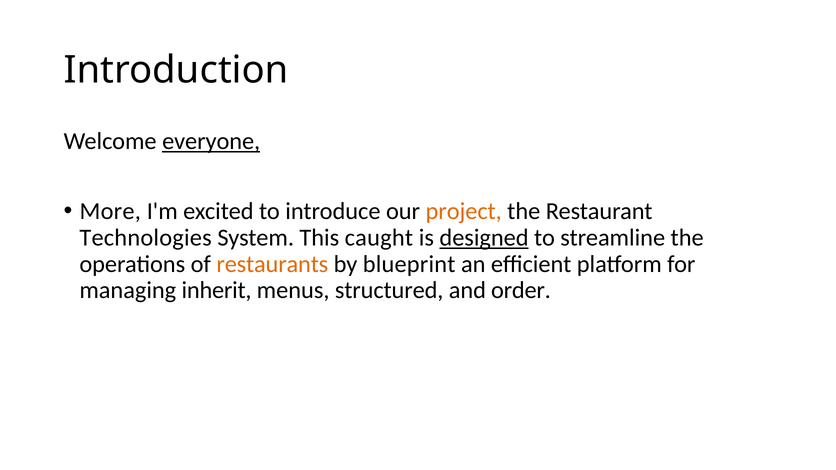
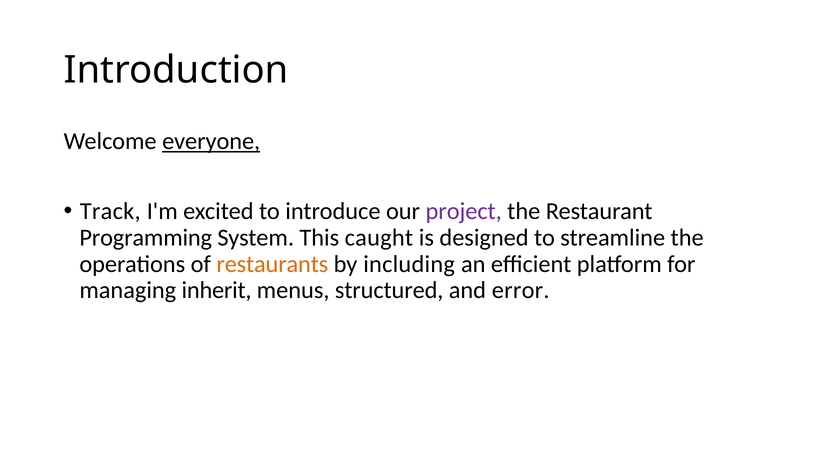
More: More -> Track
project colour: orange -> purple
Technologies: Technologies -> Programming
designed underline: present -> none
blueprint: blueprint -> including
order: order -> error
